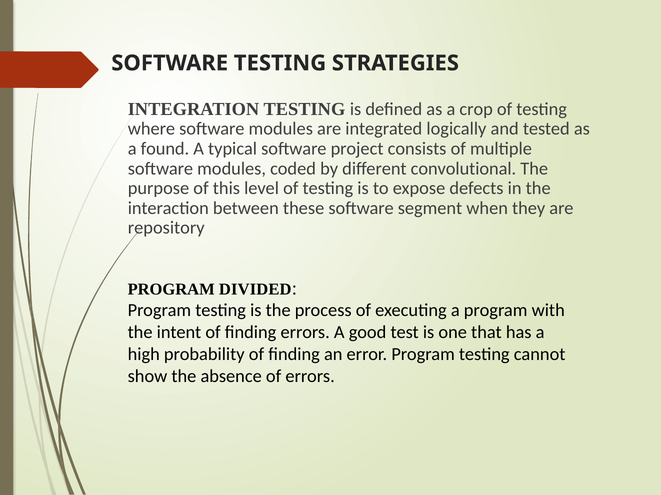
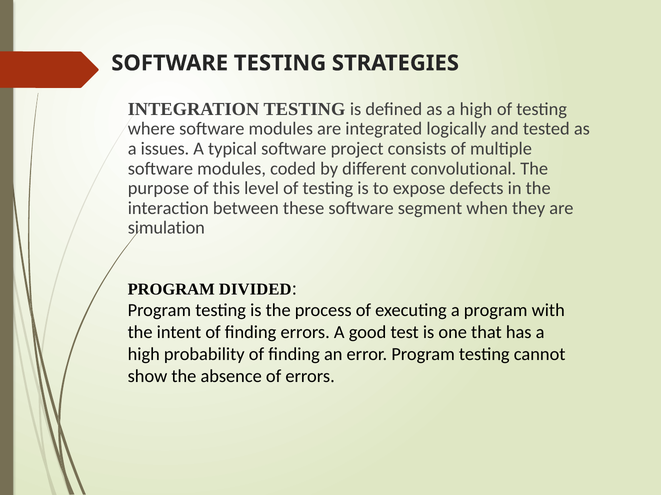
as a crop: crop -> high
found: found -> issues
repository: repository -> simulation
